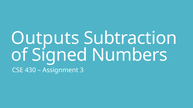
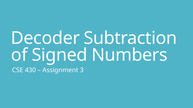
Outputs: Outputs -> Decoder
